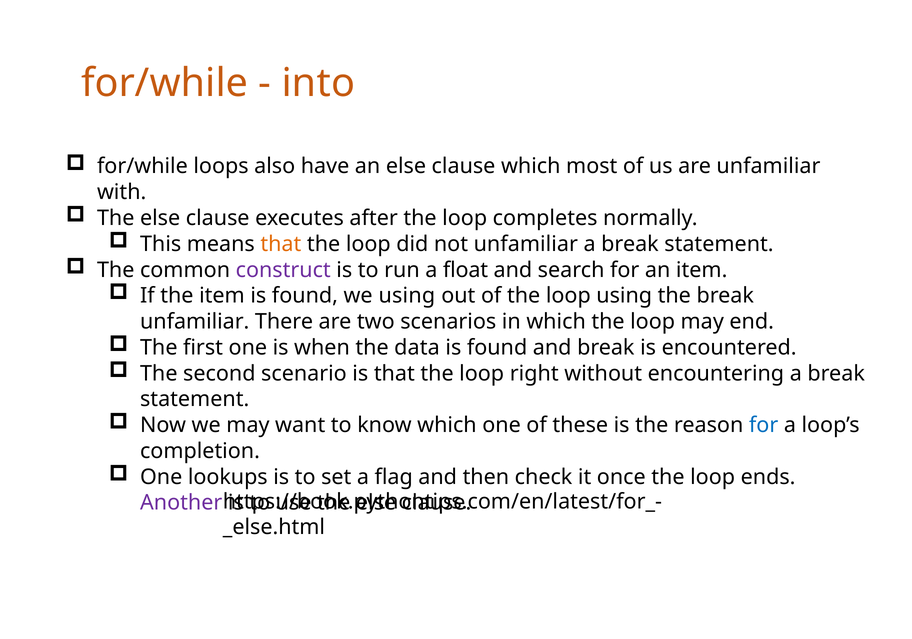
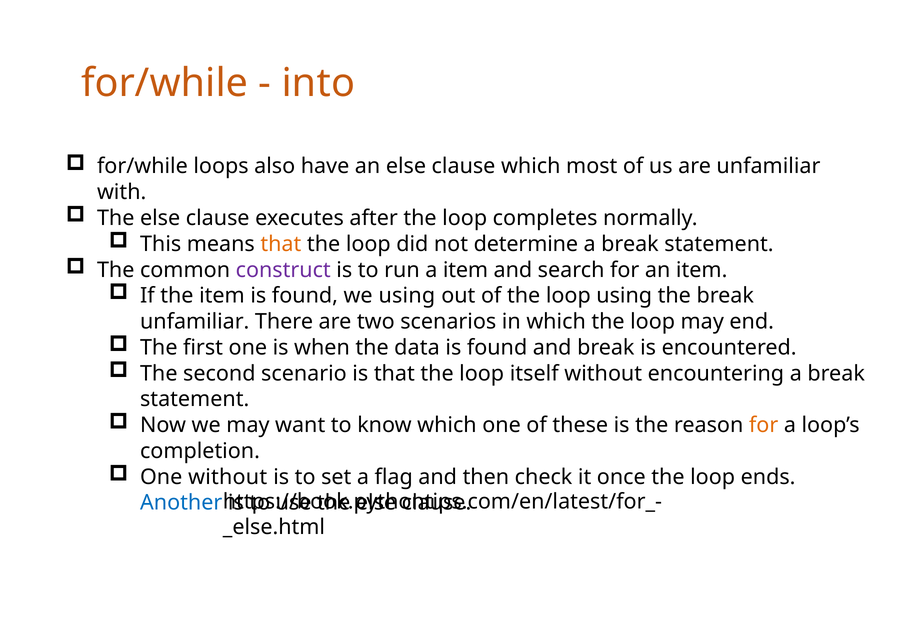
not unfamiliar: unfamiliar -> determine
a float: float -> item
right: right -> itself
for at (764, 425) colour: blue -> orange
One lookups: lookups -> without
Another colour: purple -> blue
